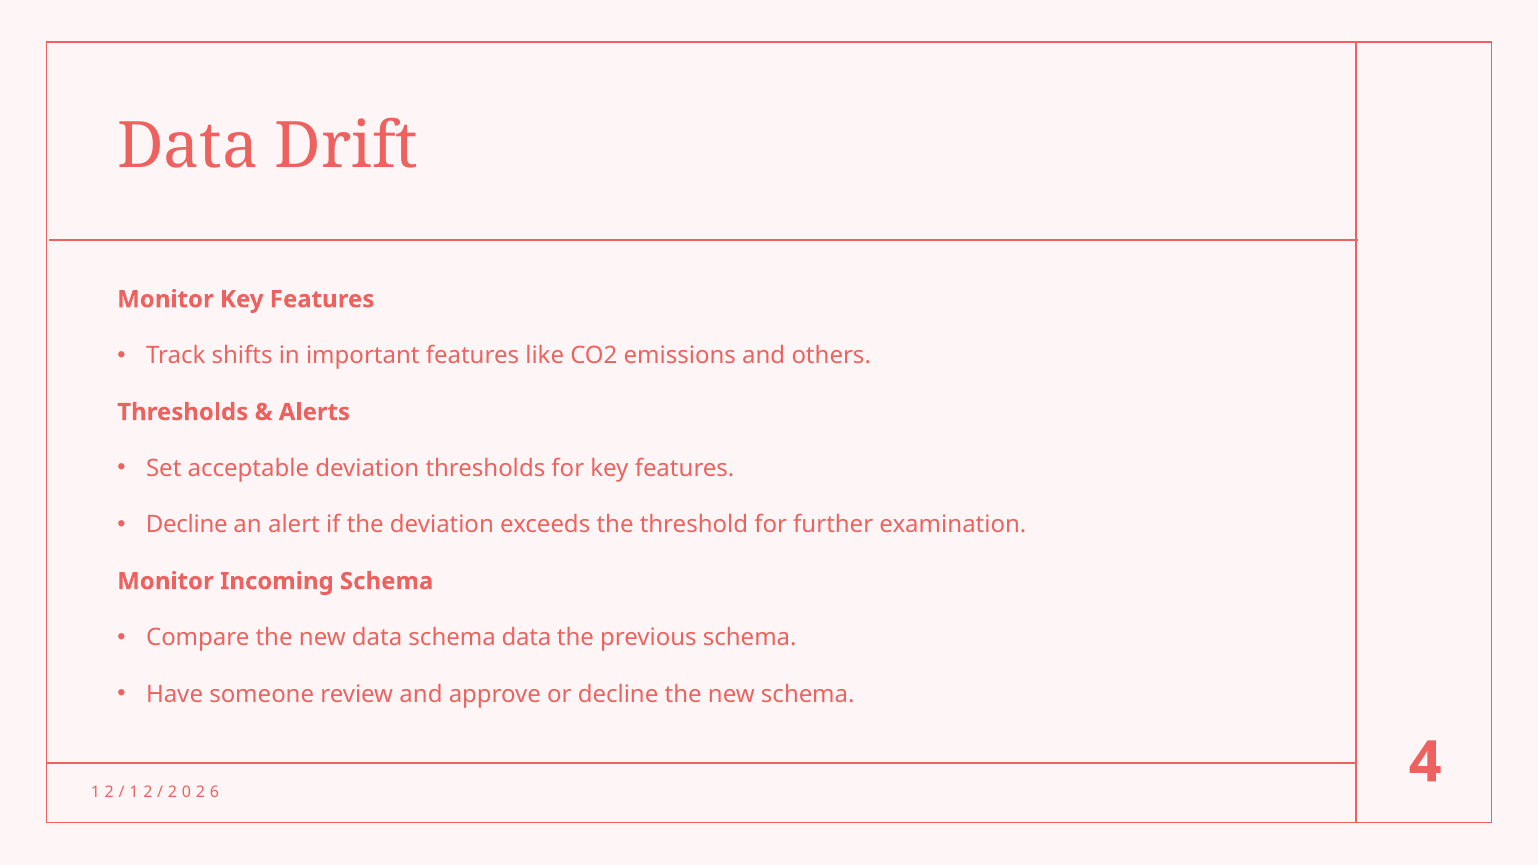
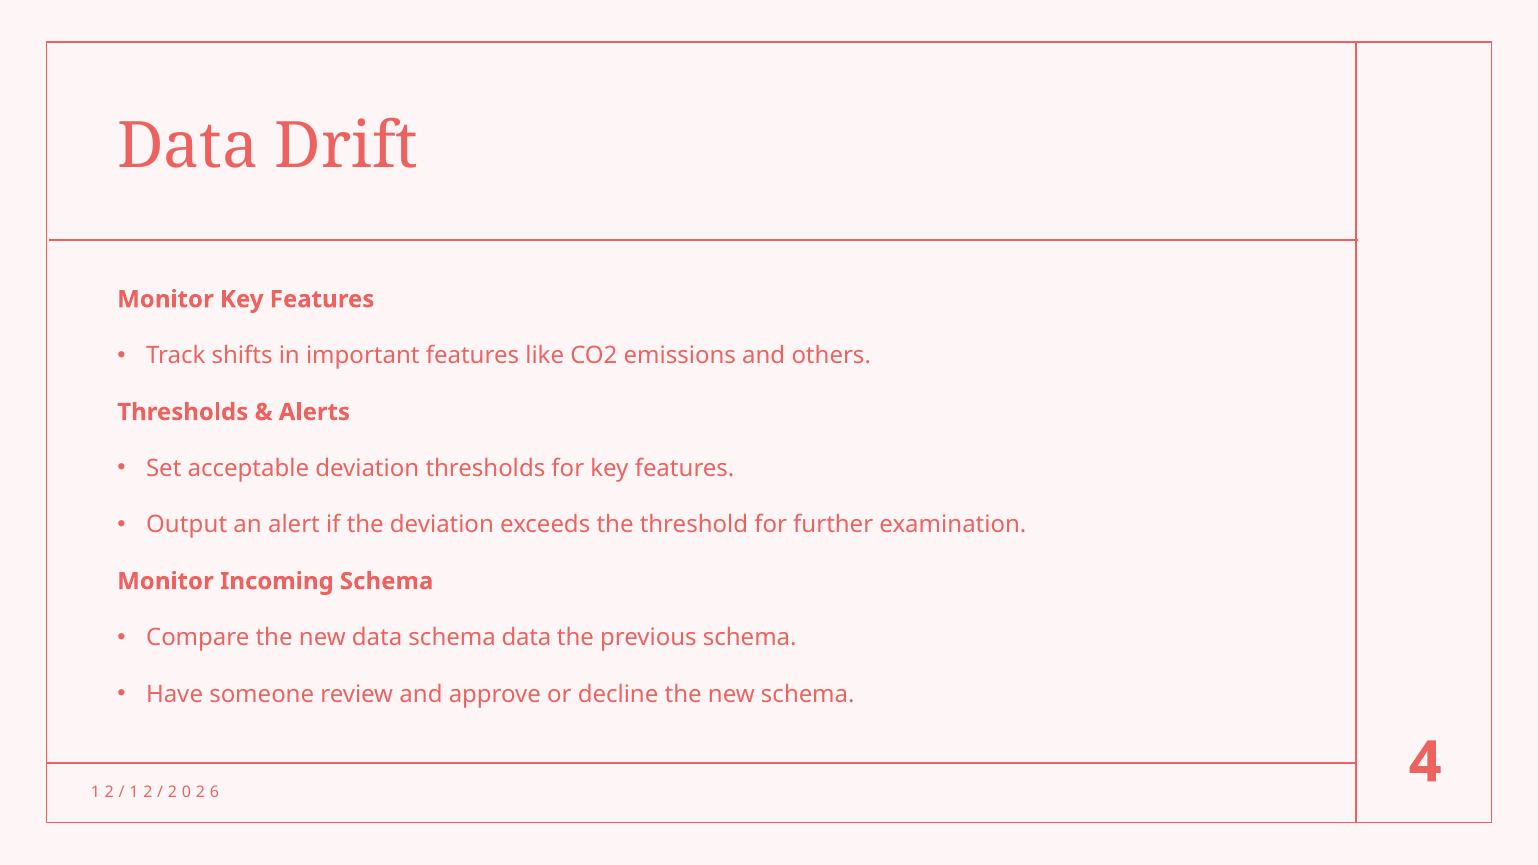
Decline at (187, 525): Decline -> Output
